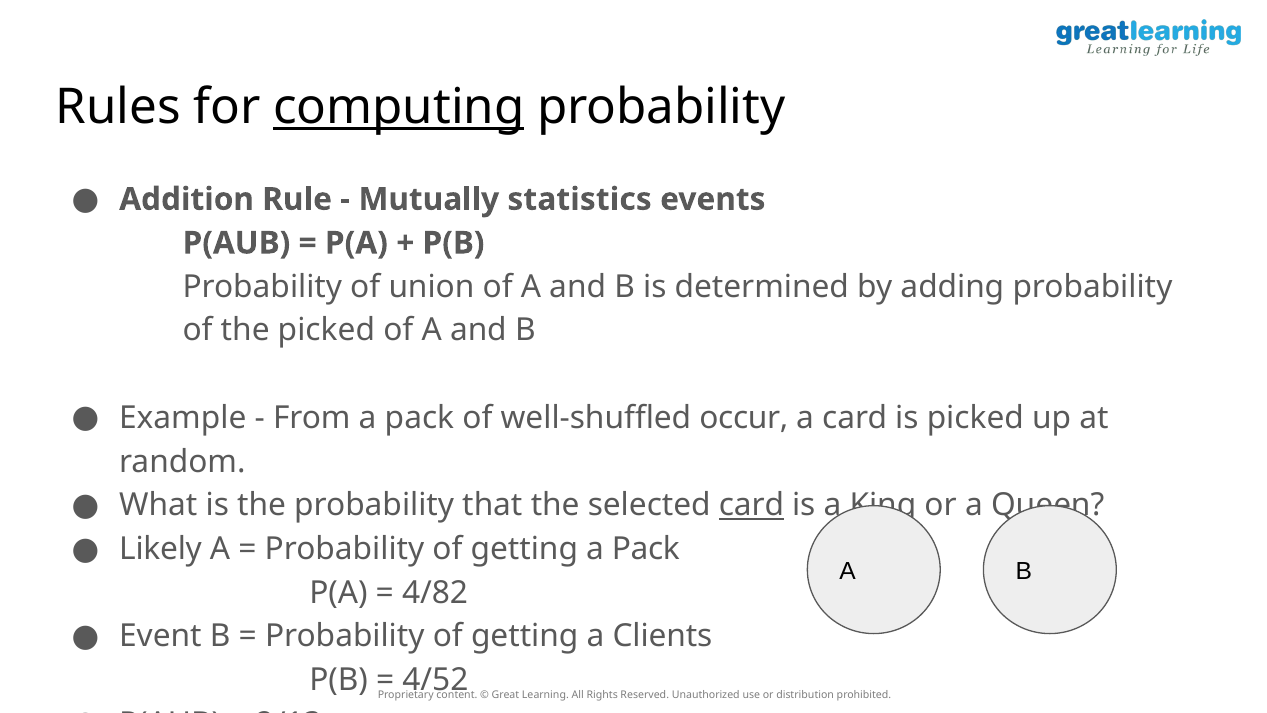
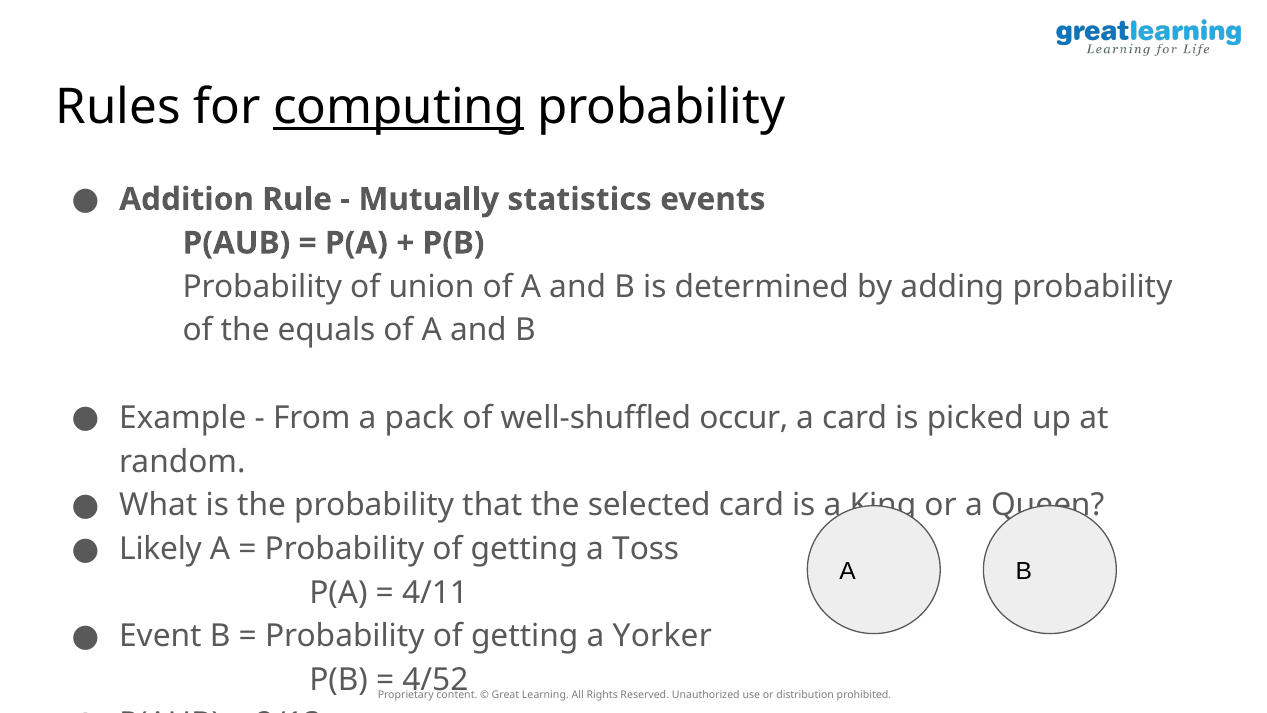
the picked: picked -> equals
card at (751, 505) underline: present -> none
getting a Pack: Pack -> Toss
4/82: 4/82 -> 4/11
Clients: Clients -> Yorker
